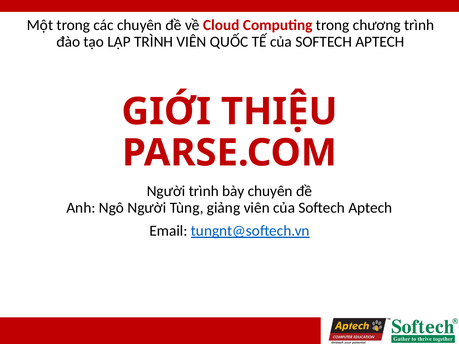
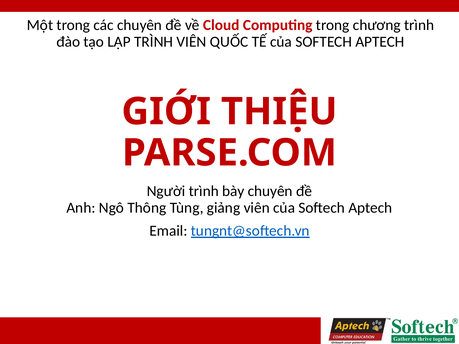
Ngô Người: Người -> Thông
